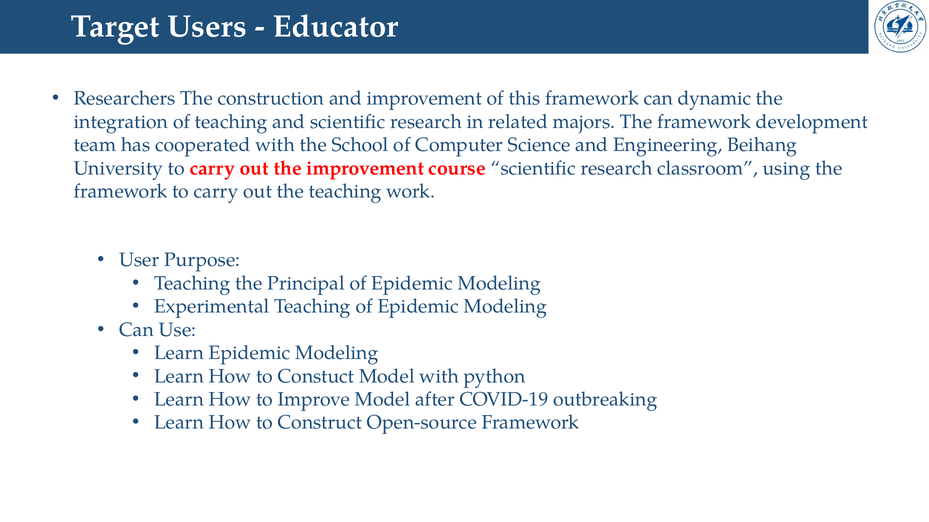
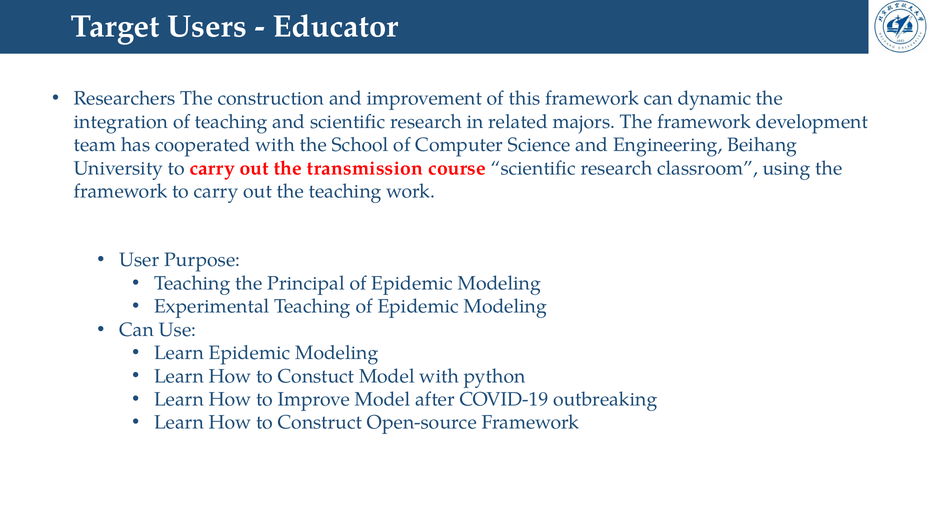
the improvement: improvement -> transmission
